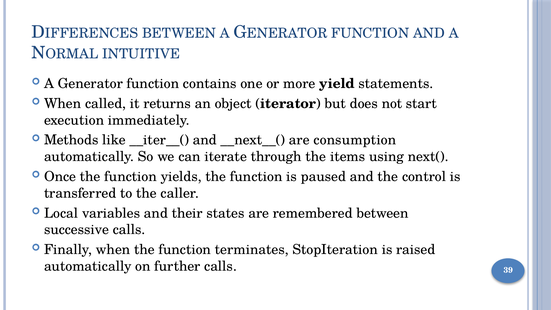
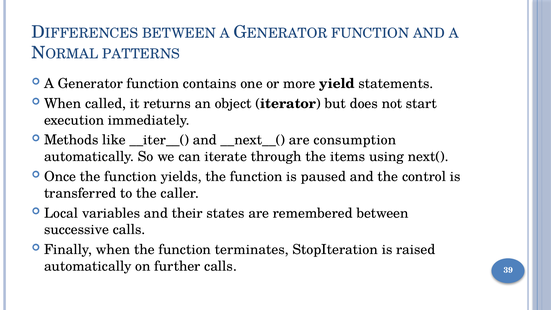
INTUITIVE: INTUITIVE -> PATTERNS
